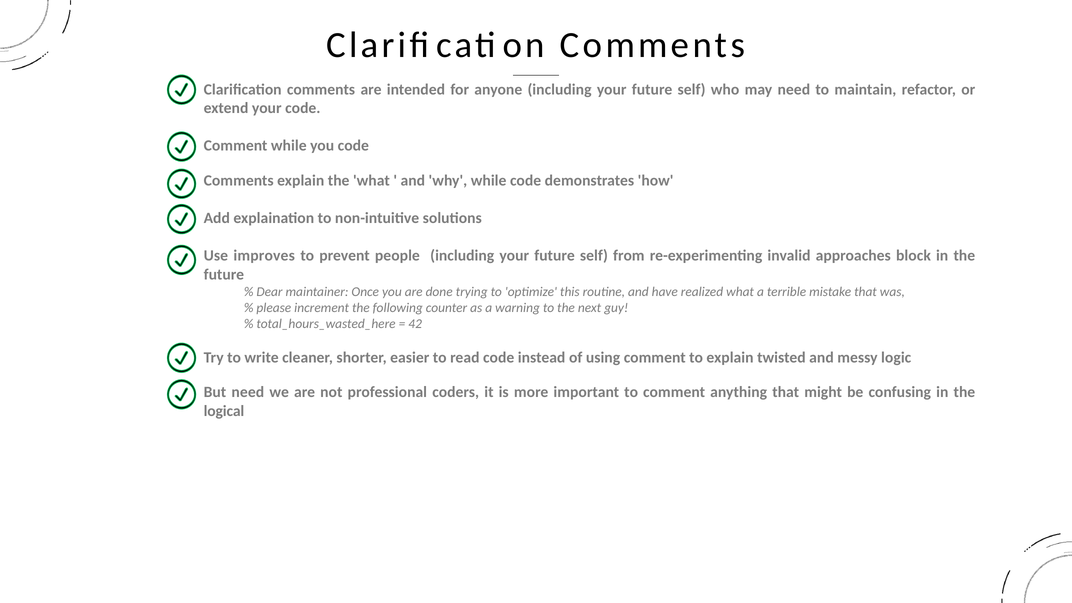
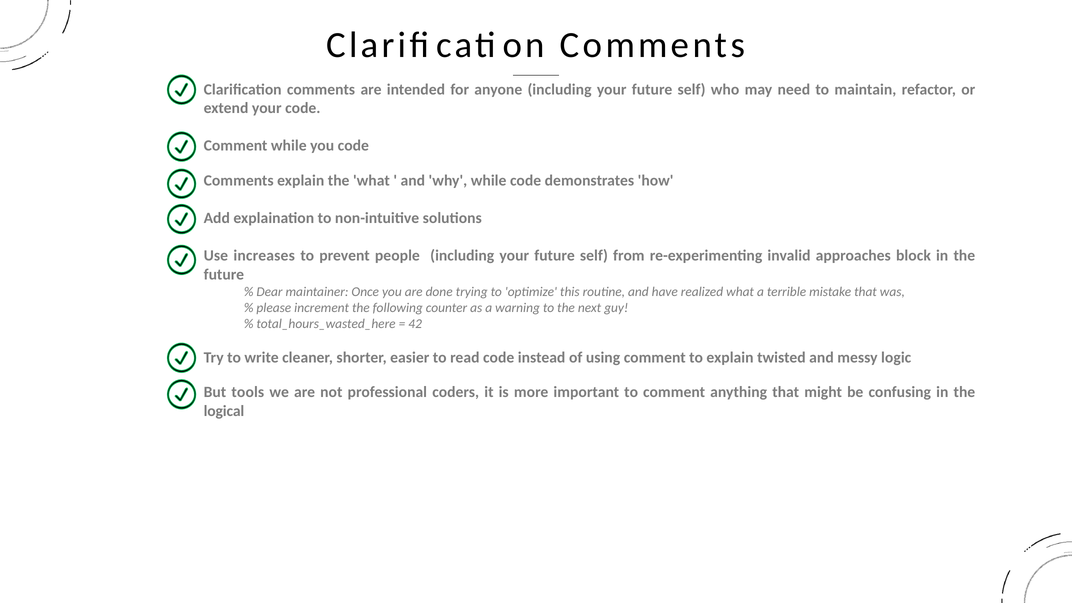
improves: improves -> increases
But need: need -> tools
